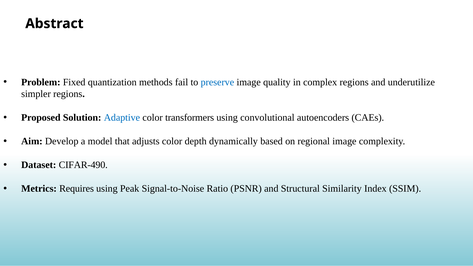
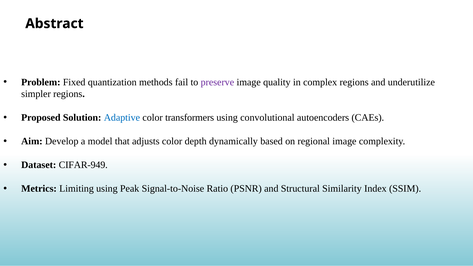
preserve colour: blue -> purple
CIFAR-490: CIFAR-490 -> CIFAR-949
Requires: Requires -> Limiting
